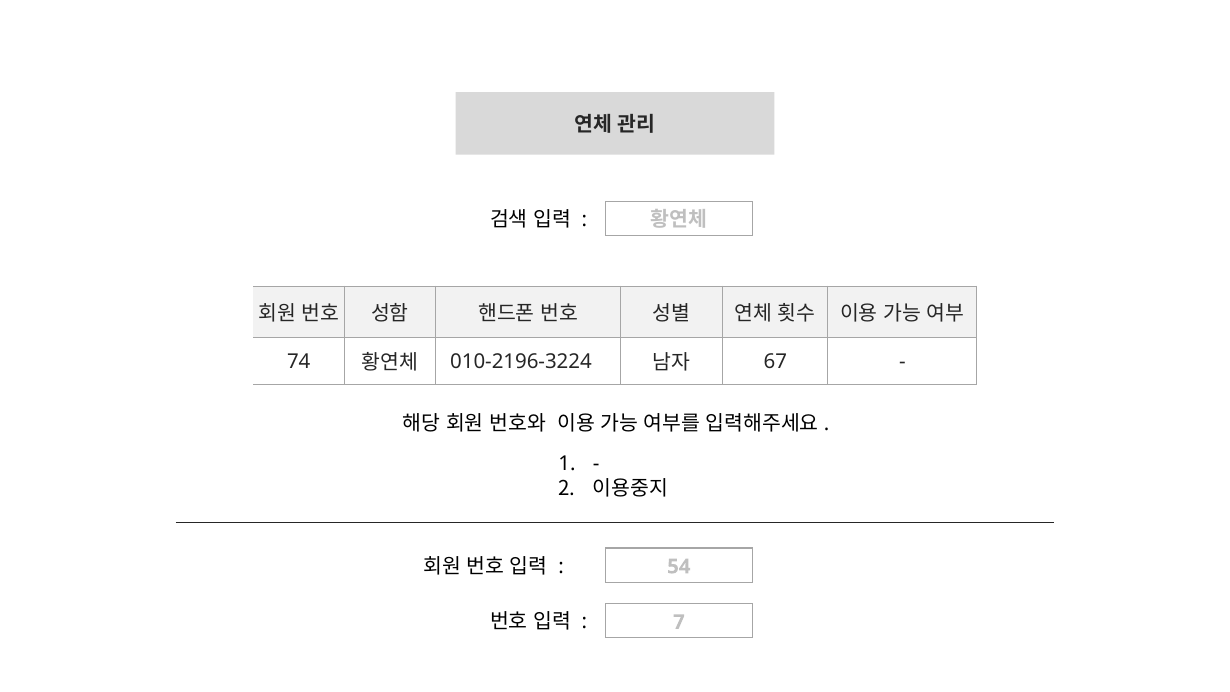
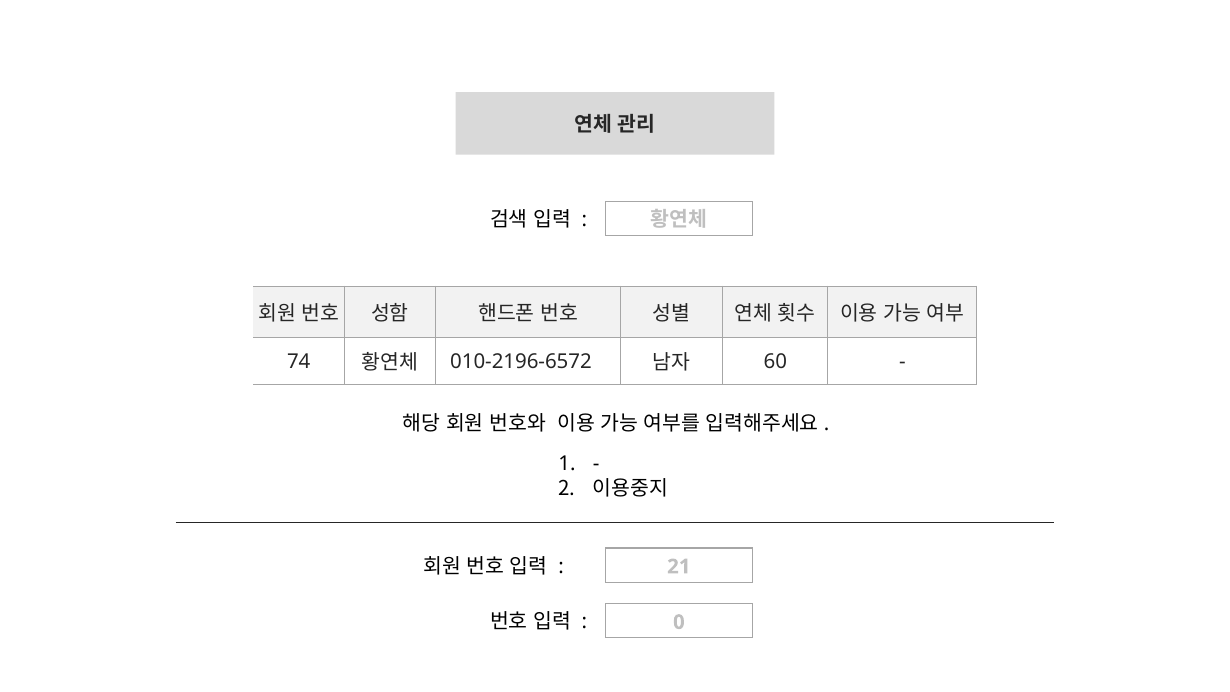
010-2196-3224: 010-2196-3224 -> 010-2196-6572
67: 67 -> 60
54: 54 -> 21
7: 7 -> 0
